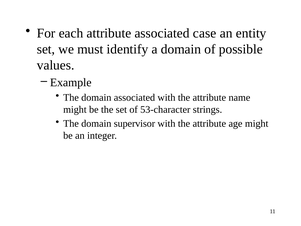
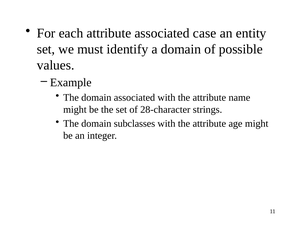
53-character: 53-character -> 28-character
supervisor: supervisor -> subclasses
